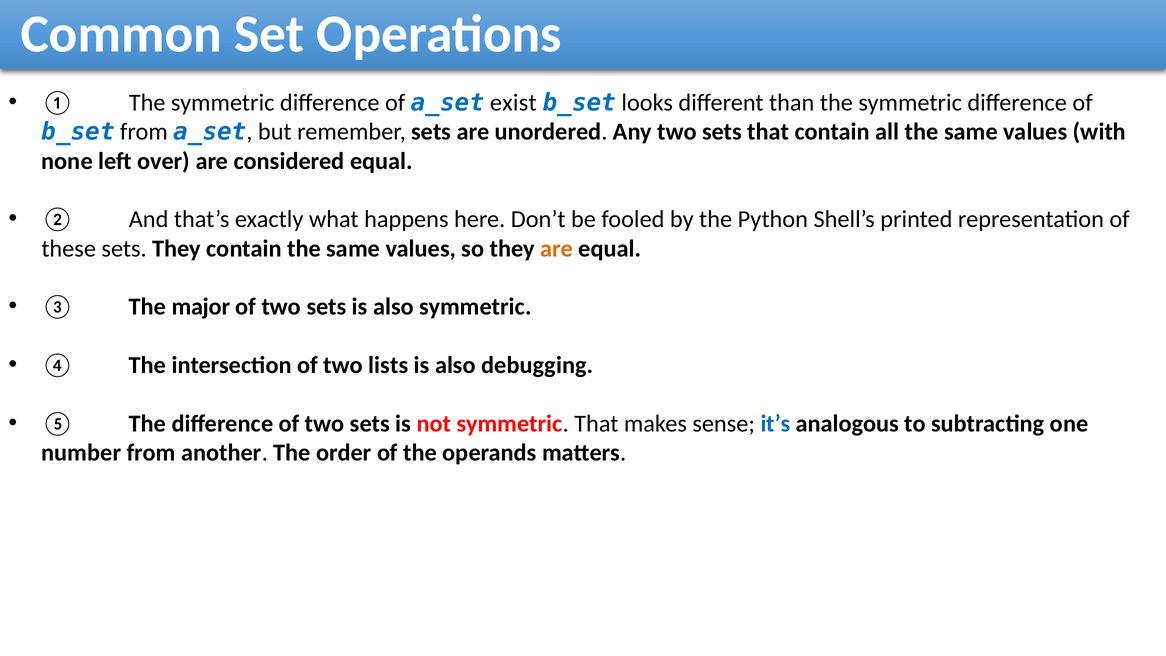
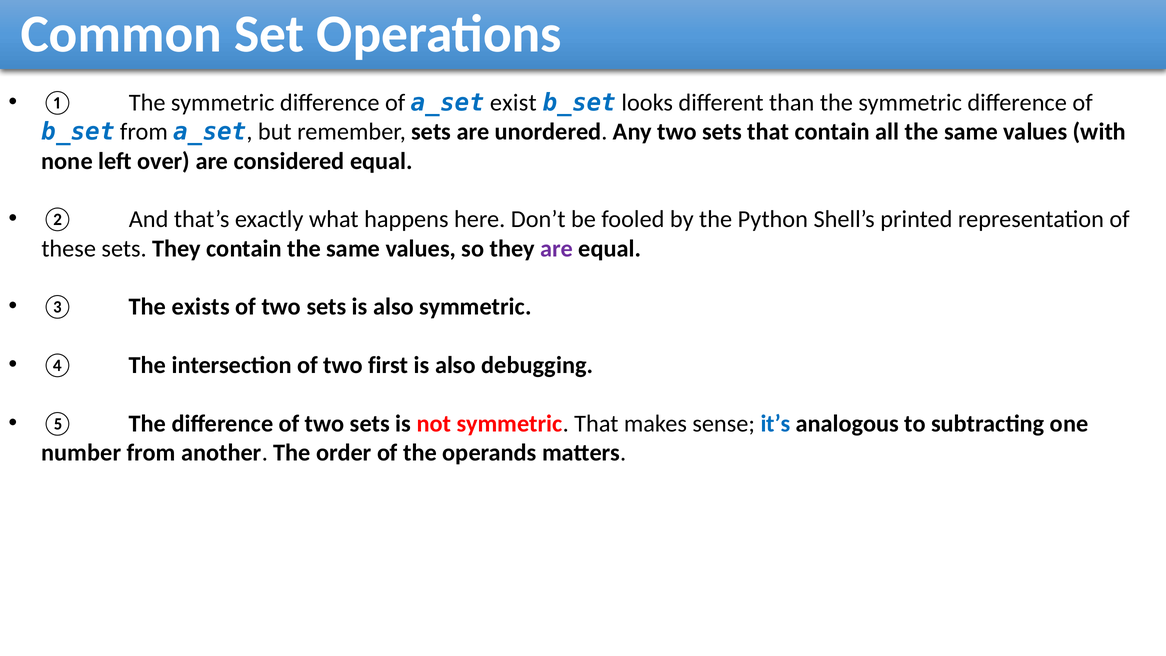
are at (557, 248) colour: orange -> purple
major: major -> exists
lists: lists -> first
